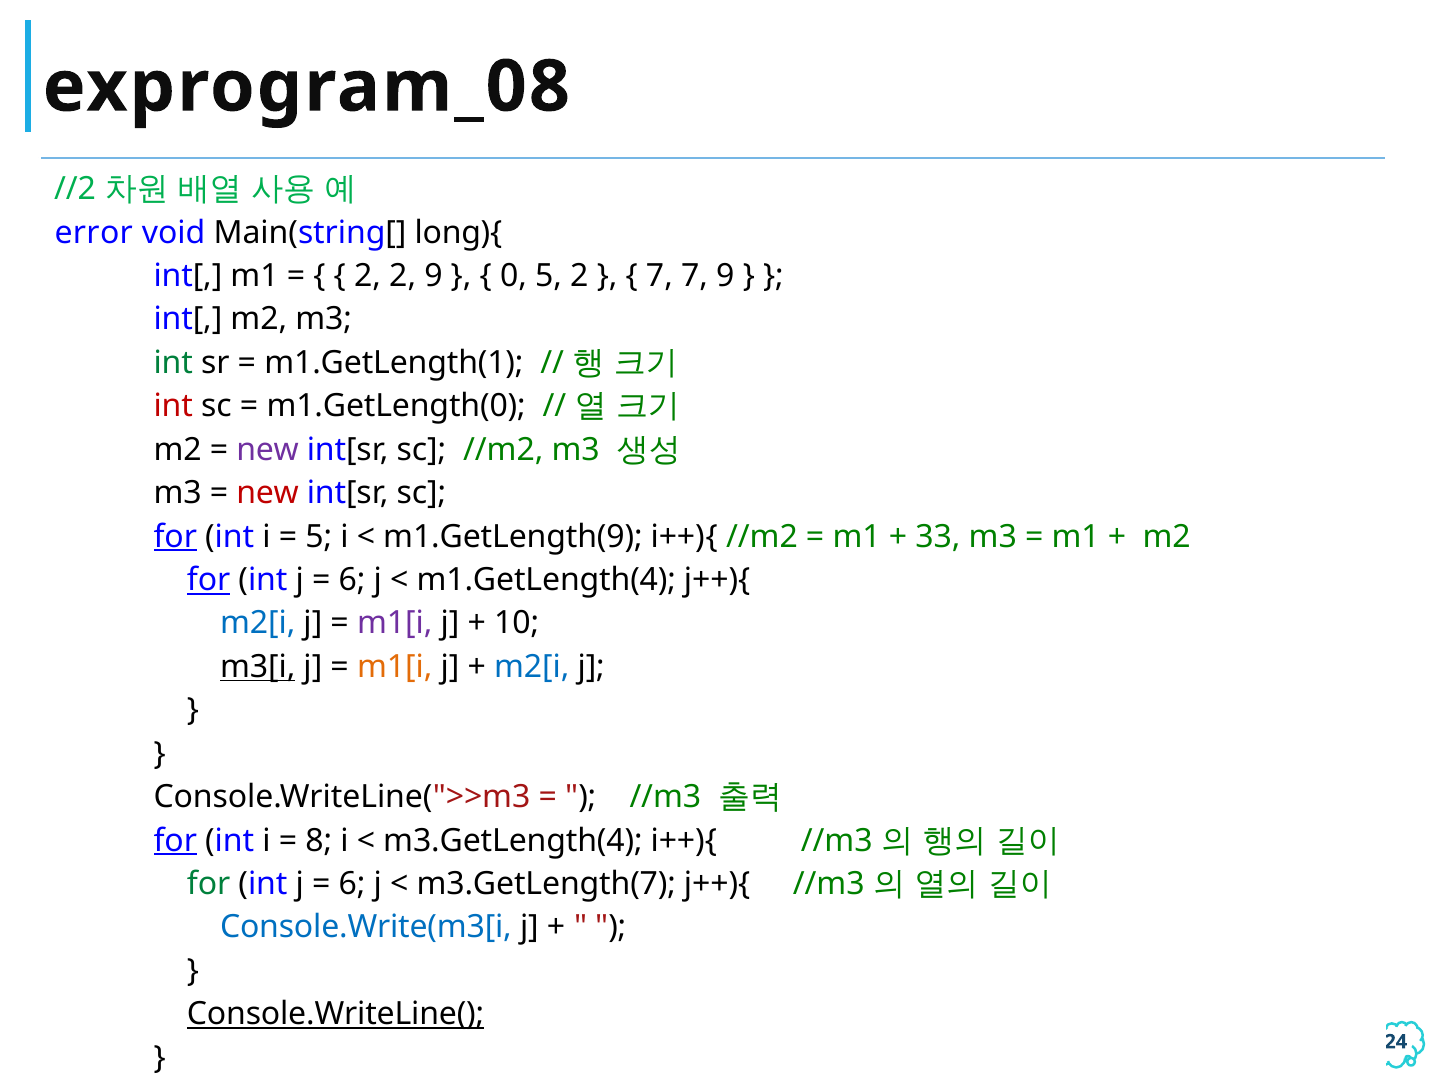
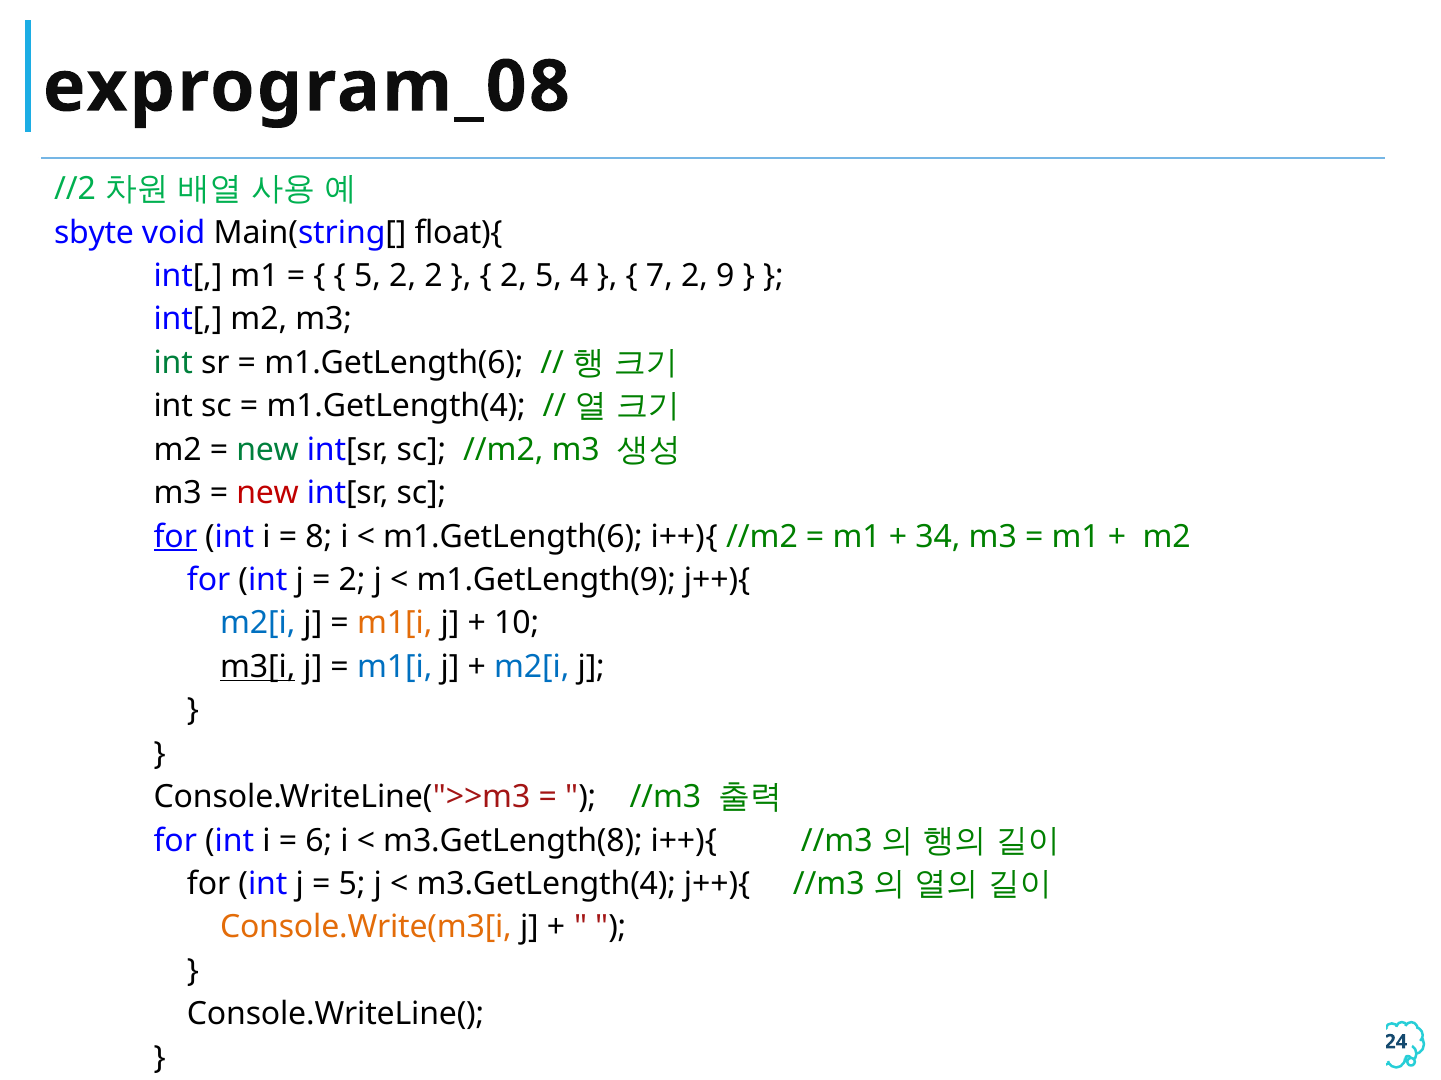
error: error -> sbyte
long){: long){ -> float){
2 at (368, 276): 2 -> 5
2 9: 9 -> 2
0 at (513, 276): 0 -> 2
5 2: 2 -> 4
7 7: 7 -> 2
m1.GetLength(1 at (394, 363): m1.GetLength(1 -> m1.GetLength(6
int at (173, 406) colour: red -> black
m1.GetLength(0: m1.GetLength(0 -> m1.GetLength(4
new at (268, 450) colour: purple -> green
5 at (319, 537): 5 -> 8
m1.GetLength(9 at (513, 537): m1.GetLength(9 -> m1.GetLength(6
33: 33 -> 34
for at (209, 580) underline: present -> none
6 at (352, 580): 6 -> 2
m1.GetLength(4: m1.GetLength(4 -> m1.GetLength(9
m1[i at (395, 624) colour: purple -> orange
m1[i at (395, 667) colour: orange -> blue
for at (175, 841) underline: present -> none
8: 8 -> 6
m3.GetLength(4: m3.GetLength(4 -> m3.GetLength(8
for at (209, 885) colour: green -> black
6 at (352, 885): 6 -> 5
m3.GetLength(7: m3.GetLength(7 -> m3.GetLength(4
Console.Write(m3[i colour: blue -> orange
Console.WriteLine( underline: present -> none
